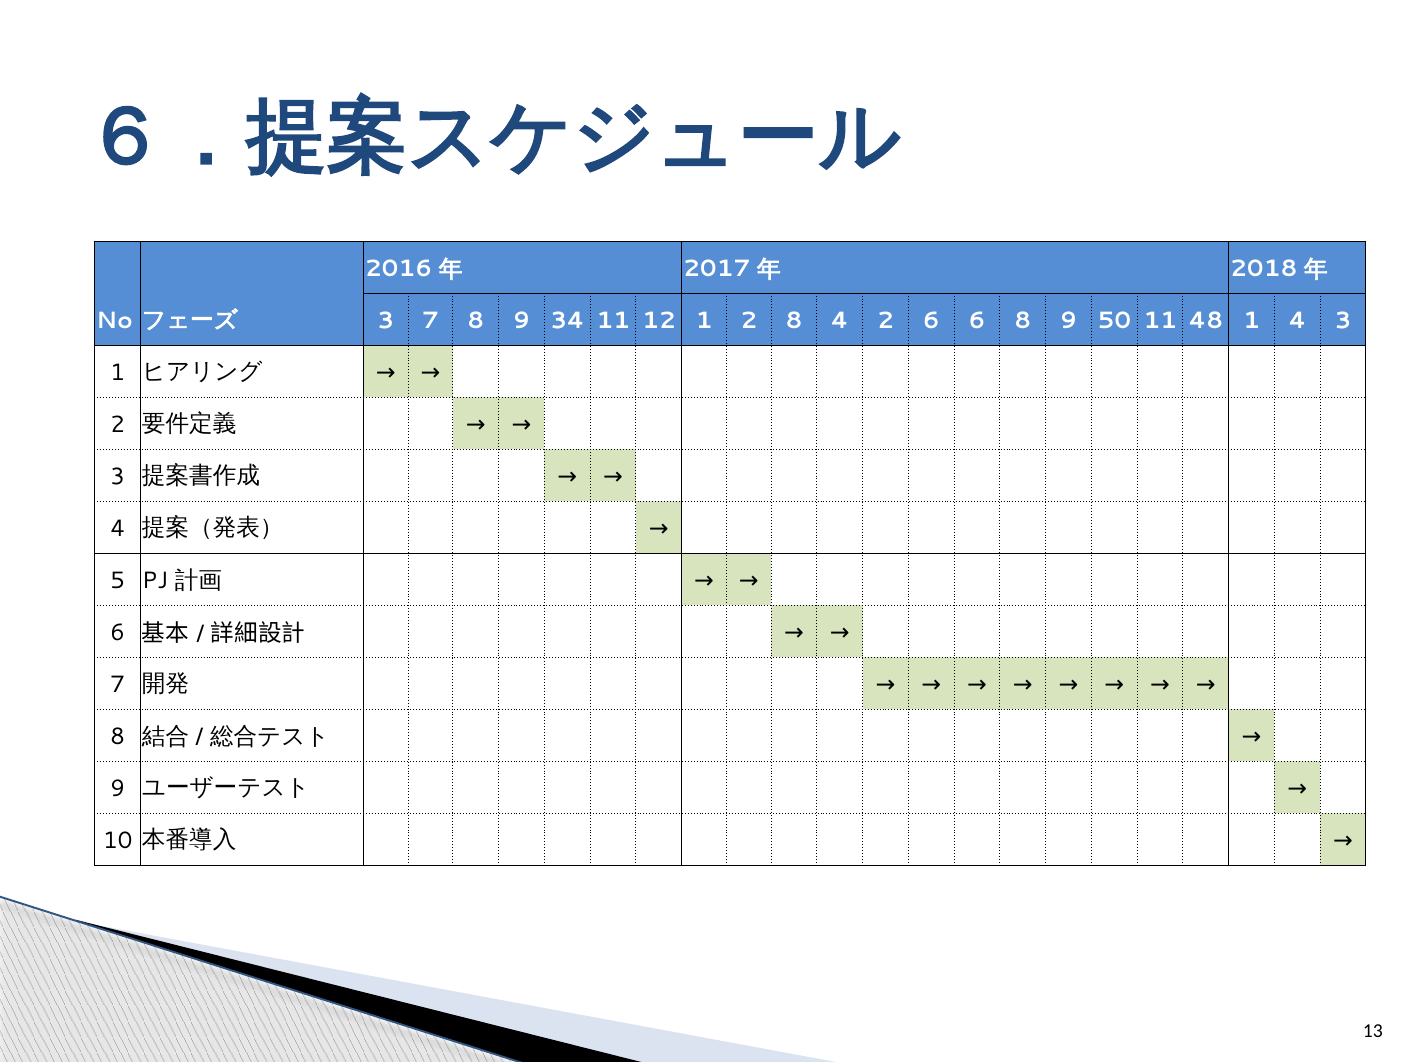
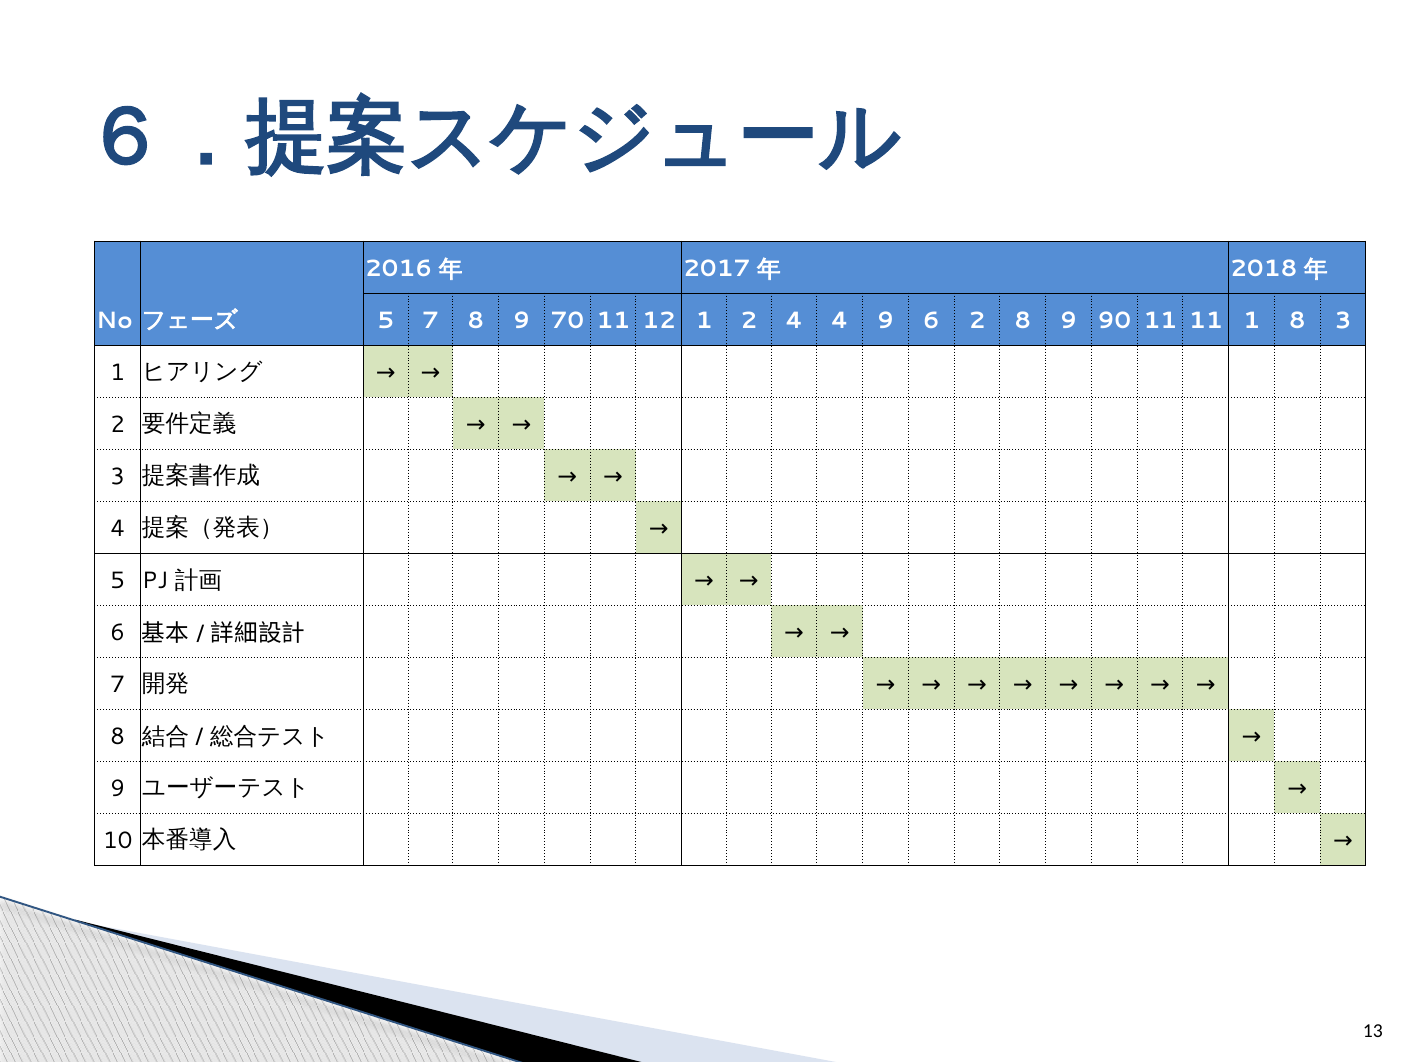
3 at (386, 321): 3 -> 5
34: 34 -> 70
2 8: 8 -> 4
4 2: 2 -> 9
6 6: 6 -> 2
50: 50 -> 90
11 48: 48 -> 11
1 4: 4 -> 8
